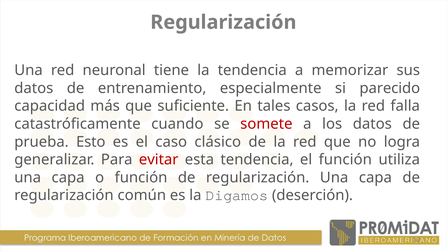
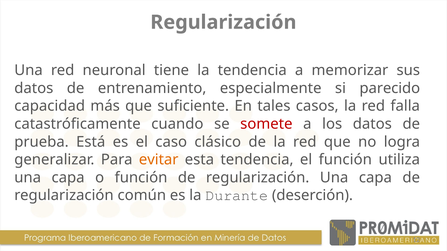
Esto: Esto -> Está
evitar colour: red -> orange
Digamos: Digamos -> Durante
